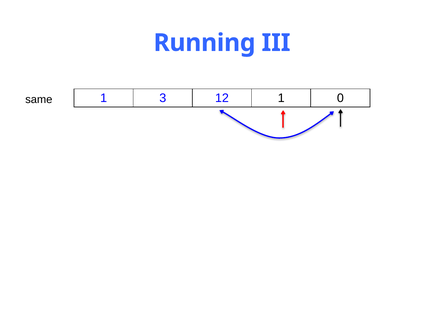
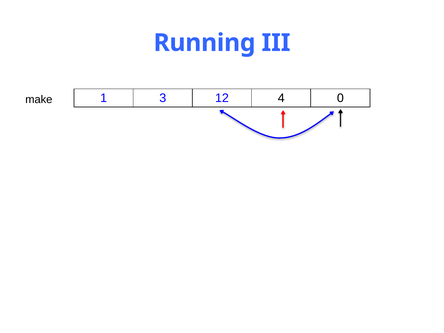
12 1: 1 -> 4
same: same -> make
